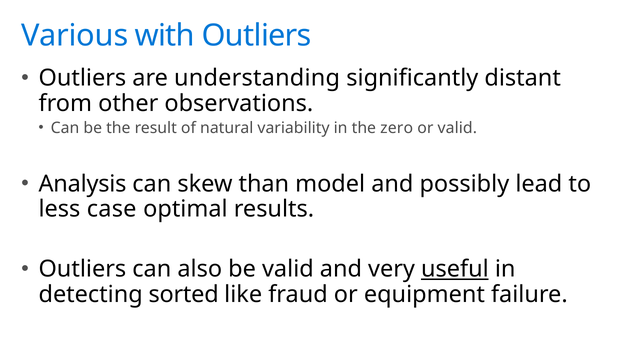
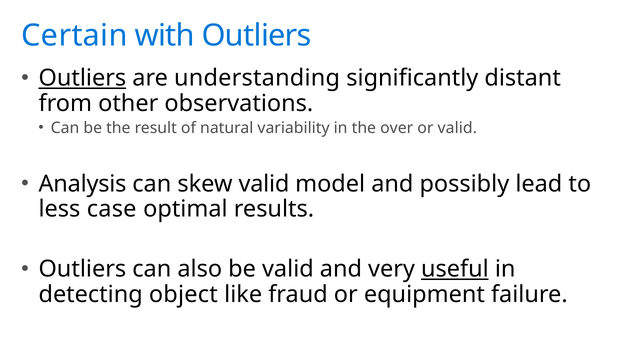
Various: Various -> Certain
Outliers at (82, 78) underline: none -> present
zero: zero -> over
skew than: than -> valid
sorted: sorted -> object
